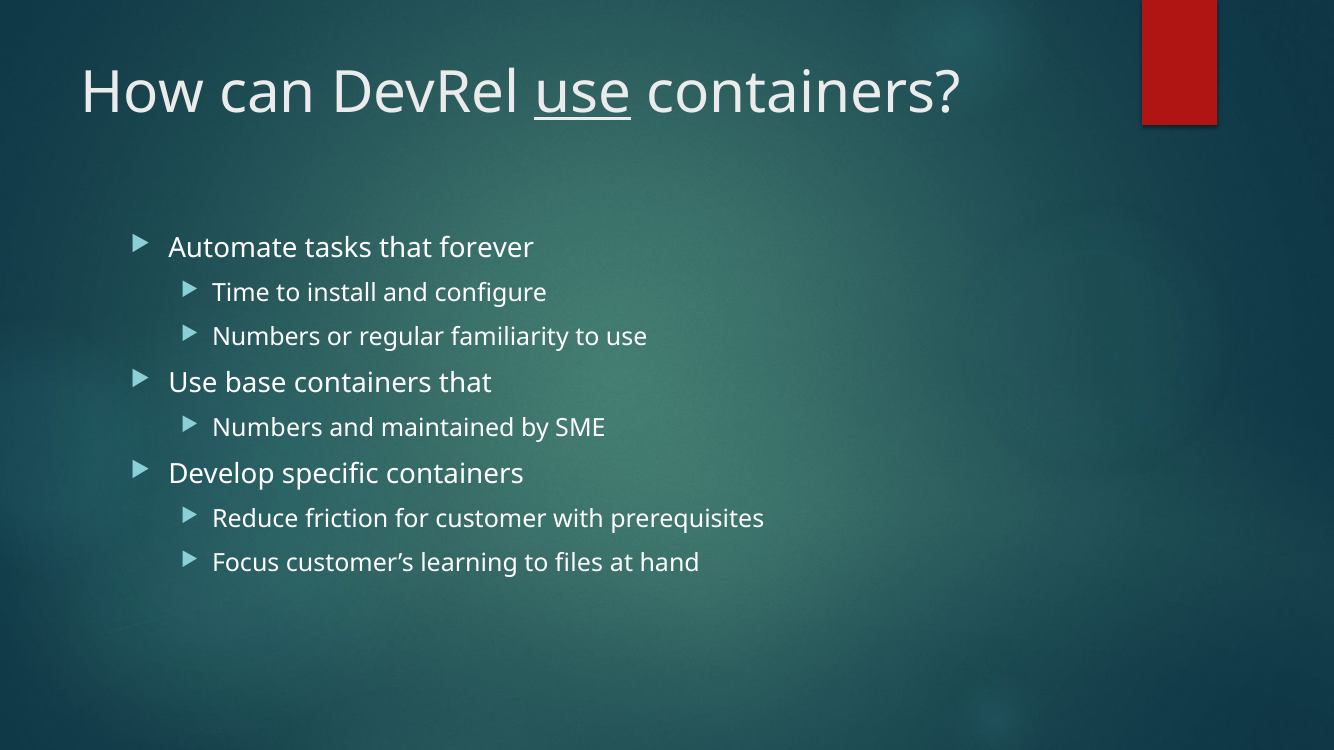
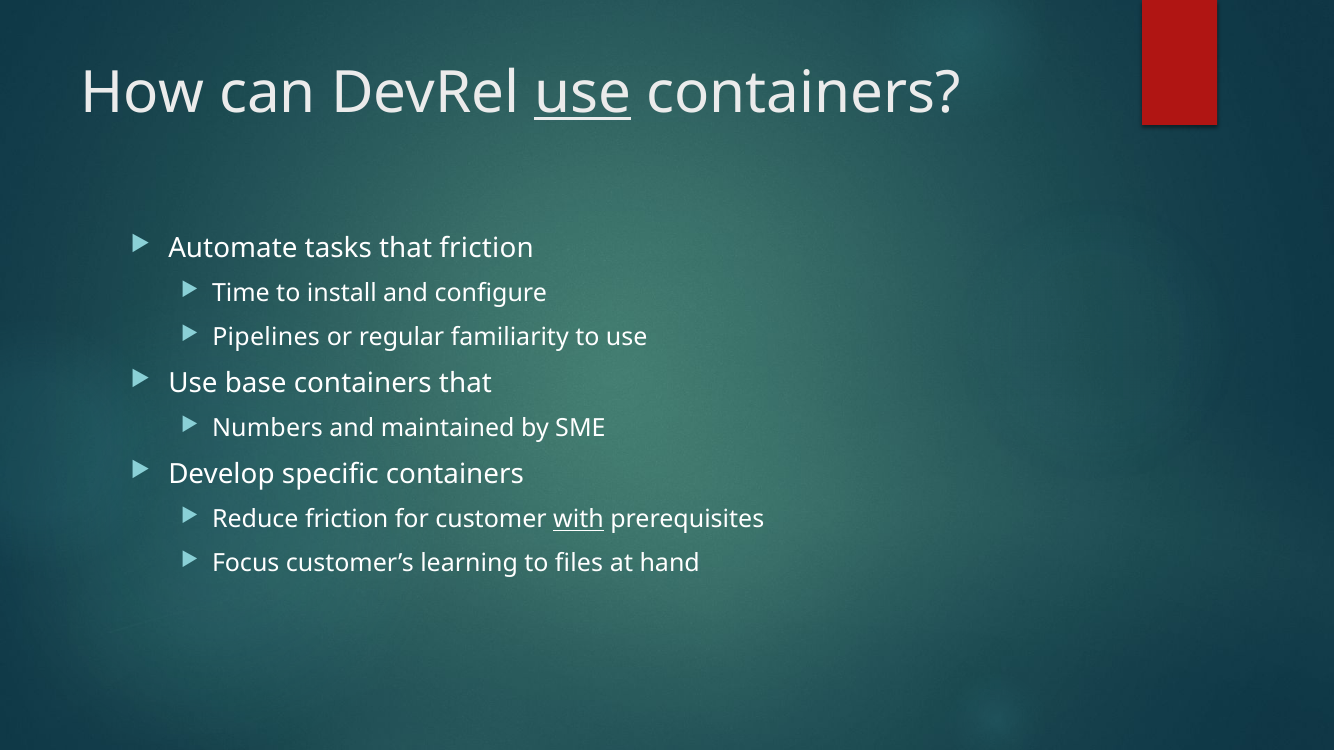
that forever: forever -> friction
Numbers at (266, 338): Numbers -> Pipelines
with underline: none -> present
